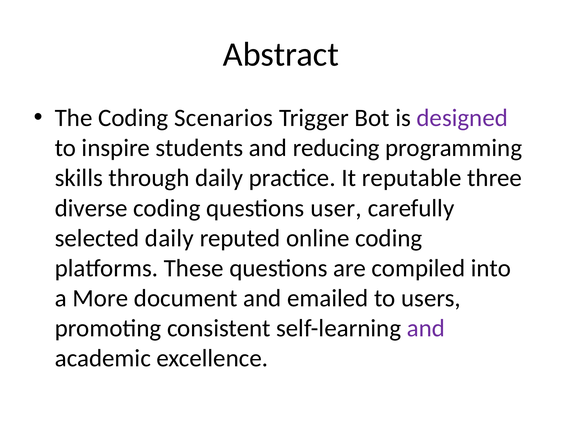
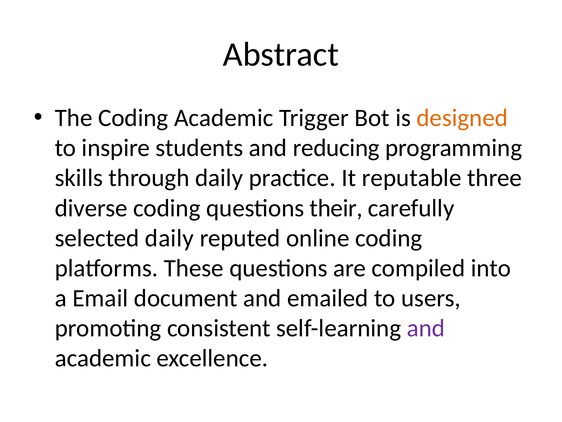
Coding Scenarios: Scenarios -> Academic
designed colour: purple -> orange
user: user -> their
More: More -> Email
